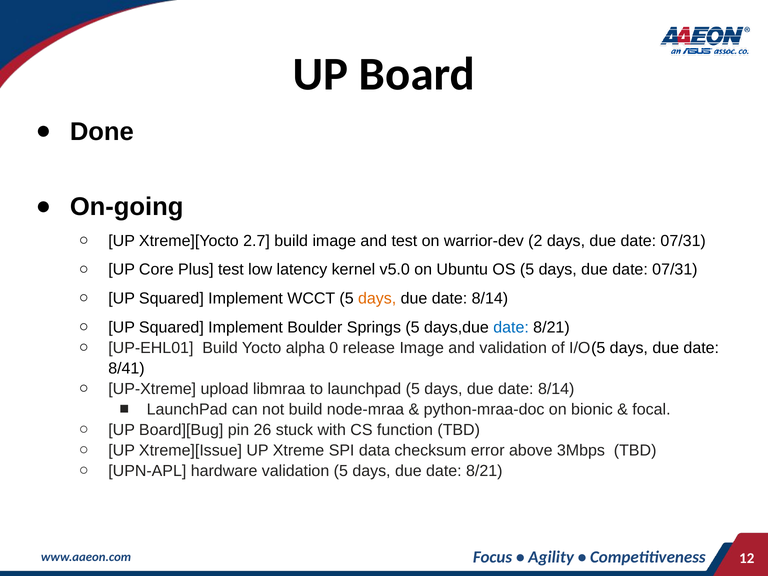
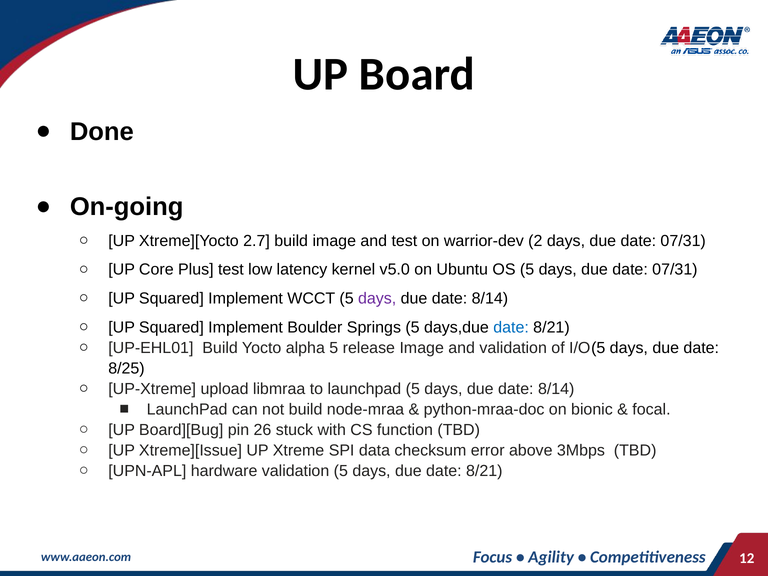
days at (377, 298) colour: orange -> purple
alpha 0: 0 -> 5
8/41: 8/41 -> 8/25
